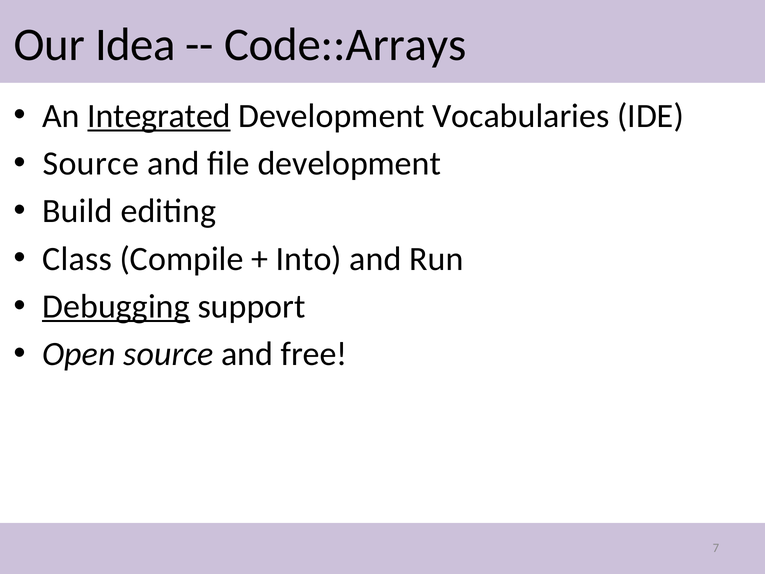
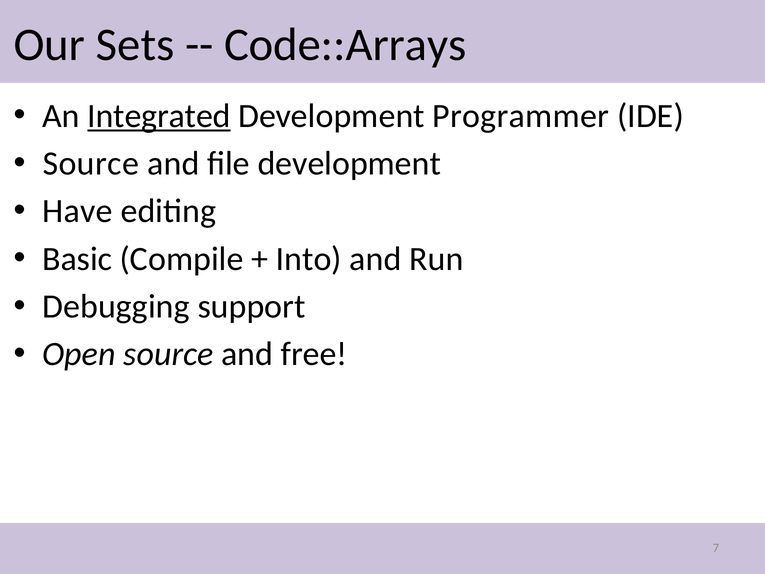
Idea: Idea -> Sets
Vocabularies: Vocabularies -> Programmer
Build: Build -> Have
Class: Class -> Basic
Debugging underline: present -> none
